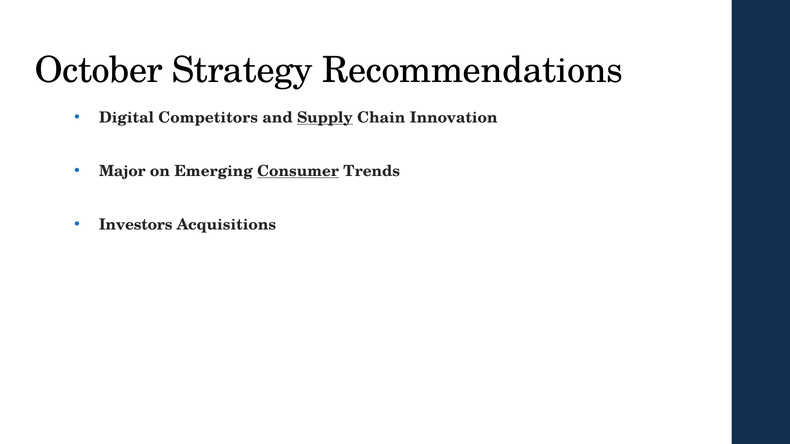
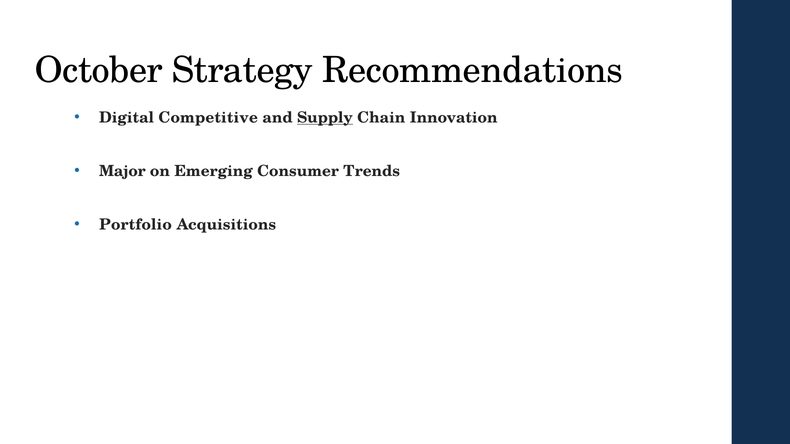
Competitors: Competitors -> Competitive
Consumer underline: present -> none
Investors: Investors -> Portfolio
